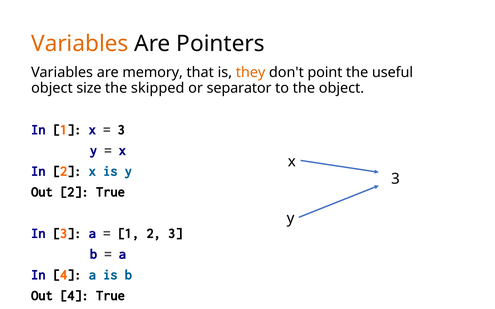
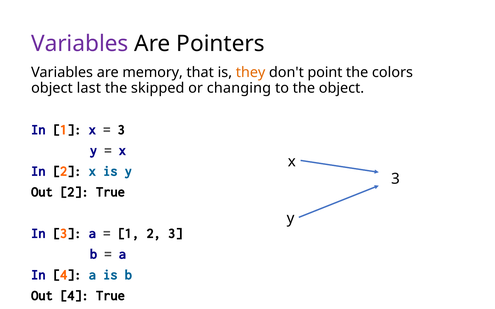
Variables at (80, 44) colour: orange -> purple
useful: useful -> colors
size: size -> last
separator: separator -> changing
